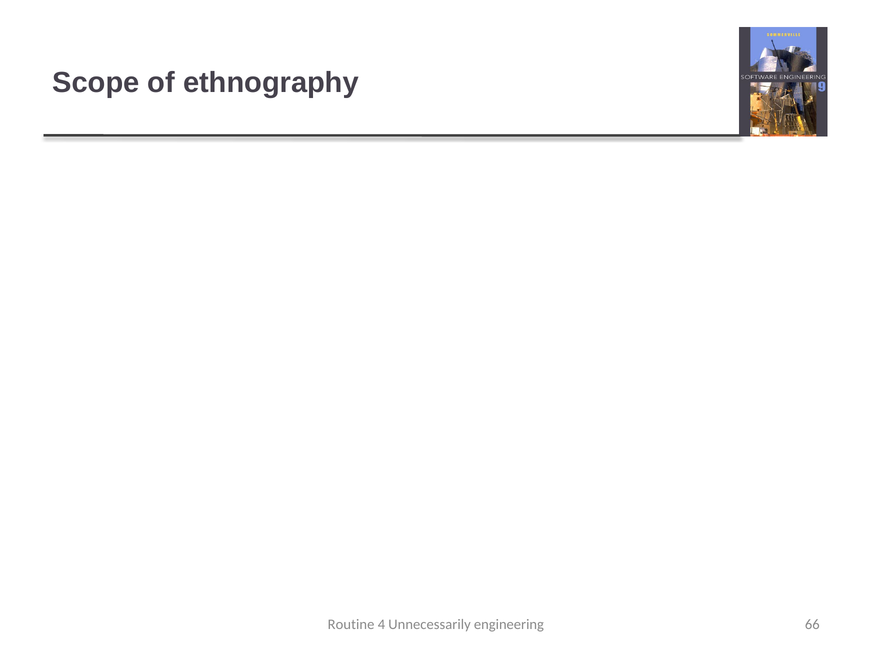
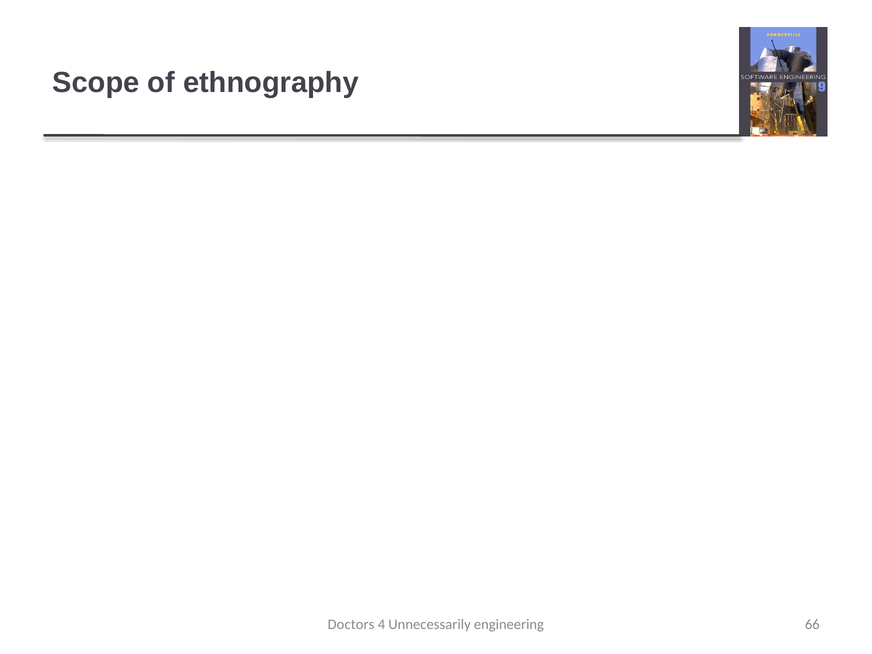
Routine: Routine -> Doctors
